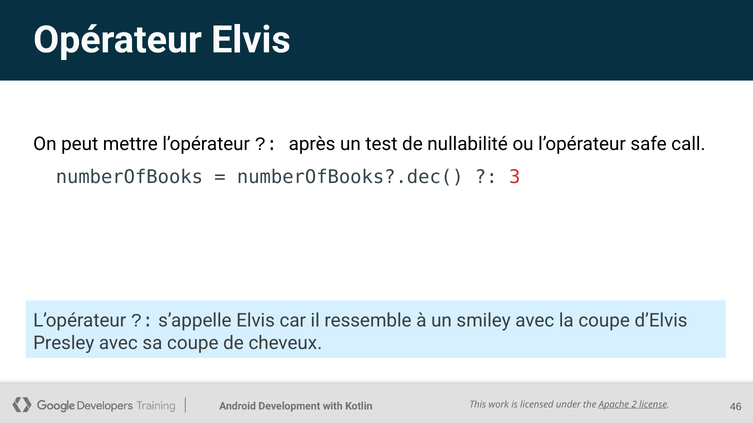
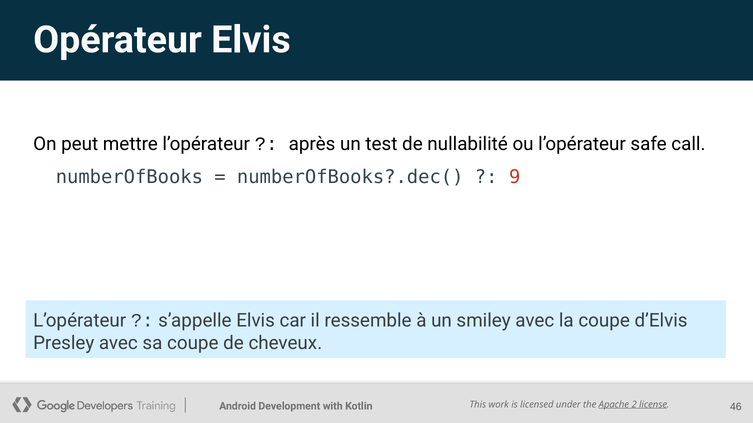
3: 3 -> 9
